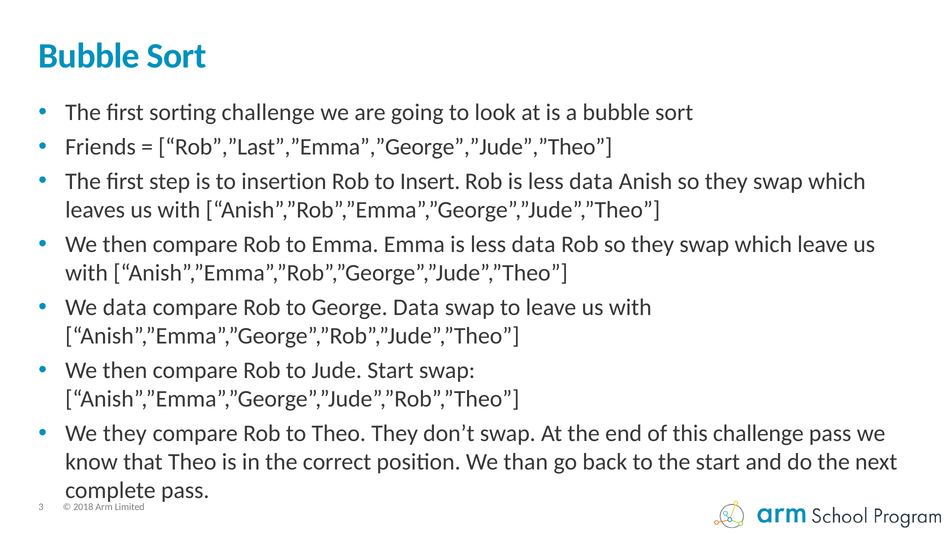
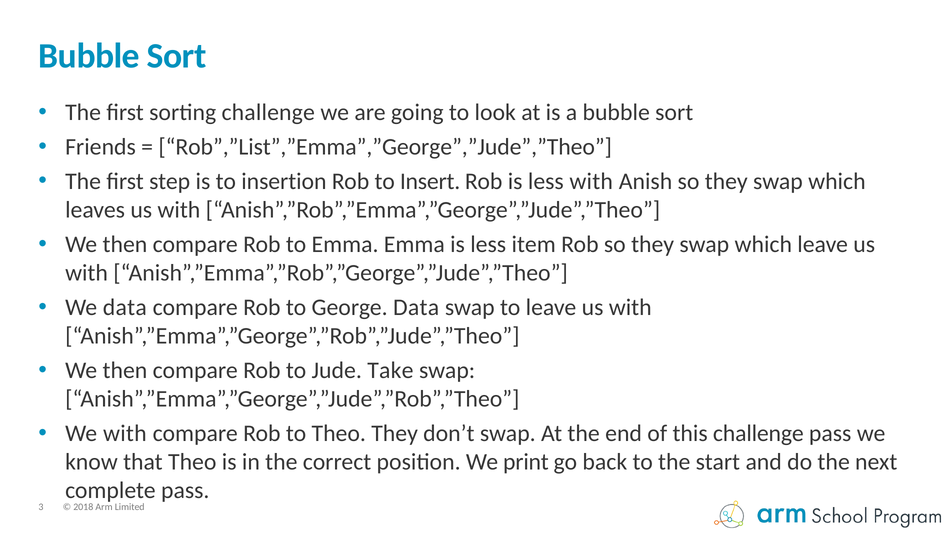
Rob”,”Last”,”Emma”,”George”,”Jude”,”Theo: Rob”,”Last”,”Emma”,”George”,”Jude”,”Theo -> Rob”,”List”,”Emma”,”George”,”Jude”,”Theo
Rob is less data: data -> with
Emma is less data: data -> item
Jude Start: Start -> Take
We they: they -> with
than: than -> print
